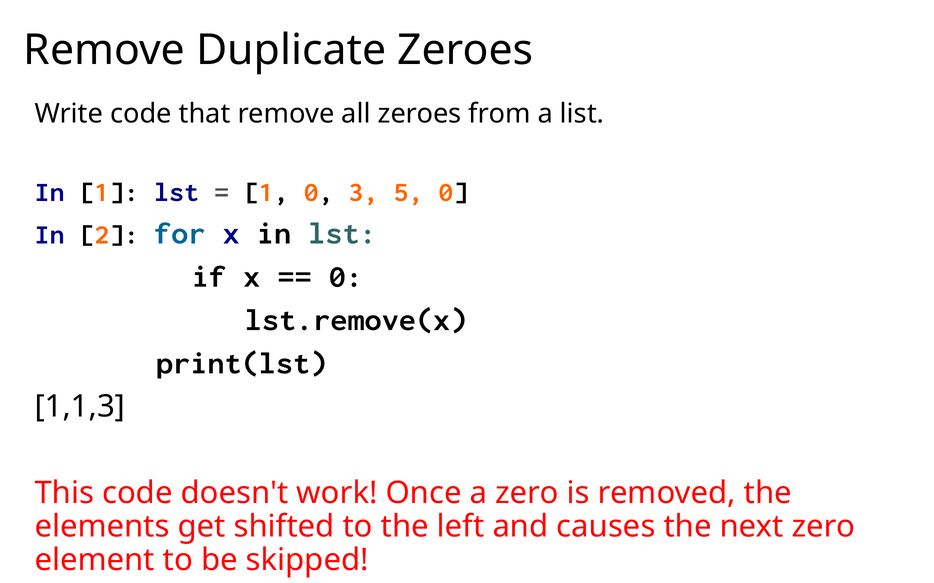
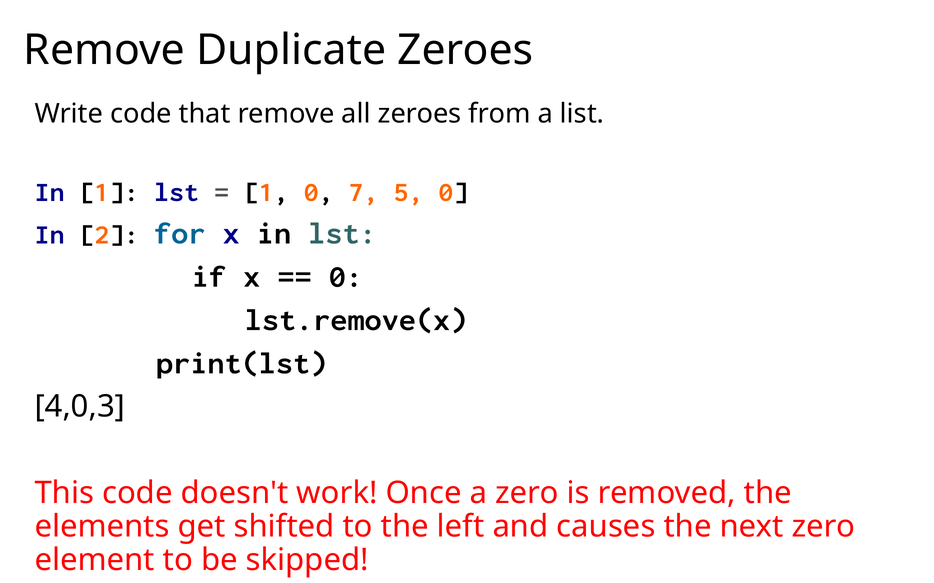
3: 3 -> 7
1,1,3: 1,1,3 -> 4,0,3
